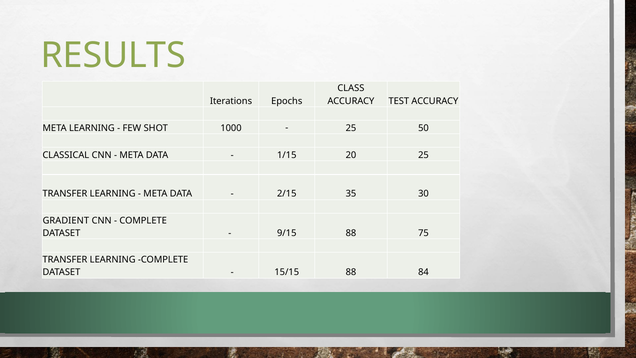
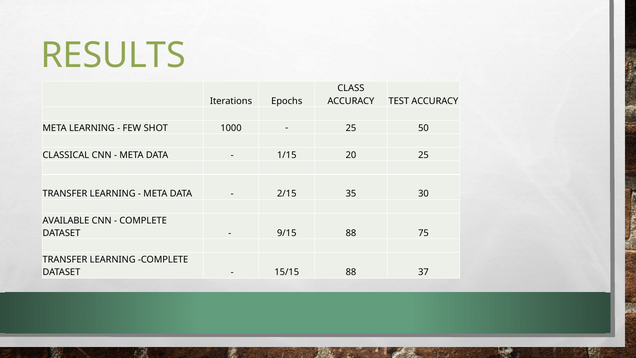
GRADIENT: GRADIENT -> AVAILABLE
84: 84 -> 37
